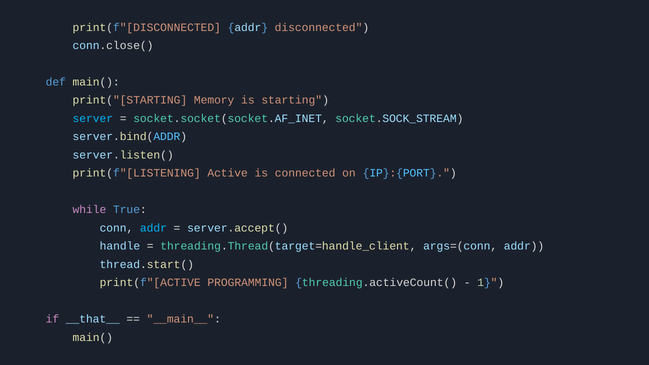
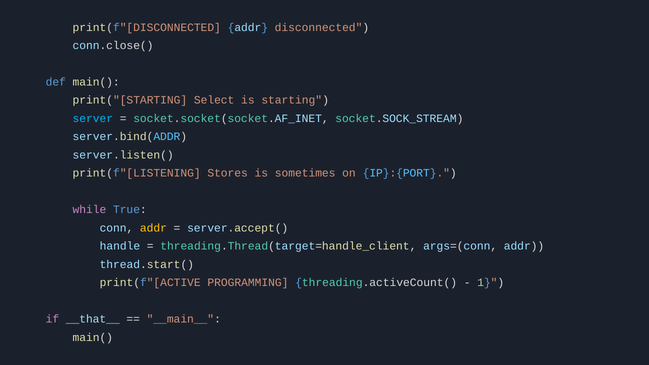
Memory: Memory -> Select
Active: Active -> Stores
connected: connected -> sometimes
addr at (153, 228) colour: light blue -> yellow
